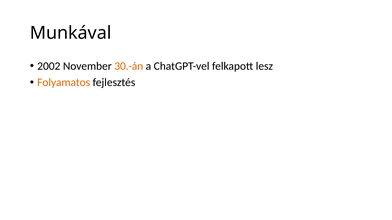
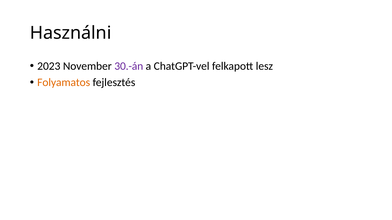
Munkával: Munkával -> Használni
2002: 2002 -> 2023
30.-án colour: orange -> purple
